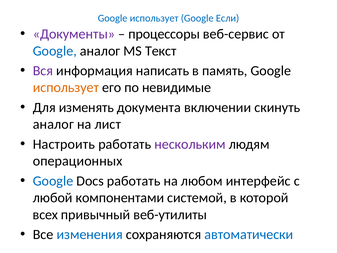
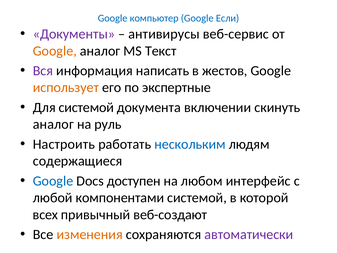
использует at (154, 18): использует -> компьютер
процессоры: процессоры -> антивирусы
Google at (55, 51) colour: blue -> orange
память: память -> жестов
невидимые: невидимые -> экспертные
Для изменять: изменять -> системой
лист: лист -> руль
нескольким colour: purple -> blue
операционных: операционных -> содержащиеся
Docs работать: работать -> доступен
веб-утилиты: веб-утилиты -> веб-создают
изменения colour: blue -> orange
автоматически colour: blue -> purple
